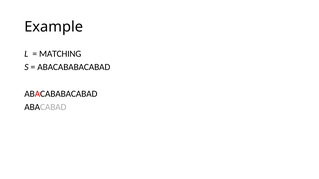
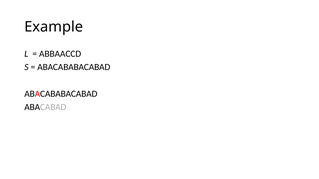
MATCHING: MATCHING -> ABBAACCD
